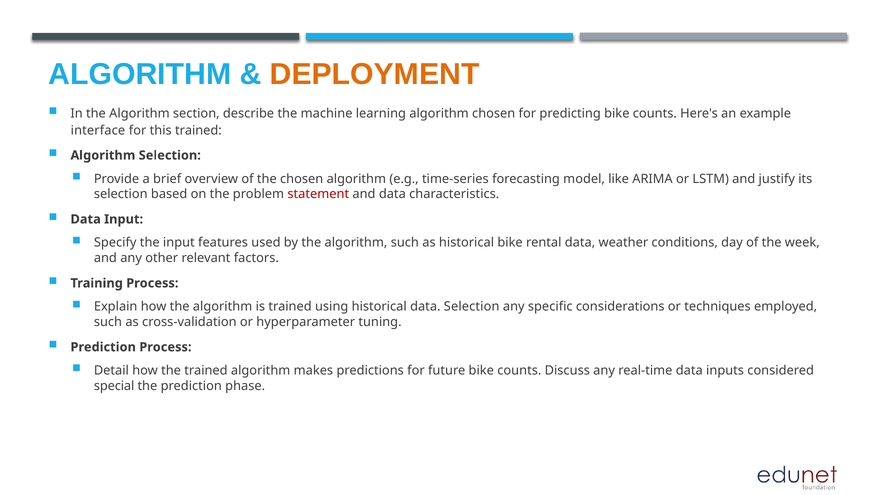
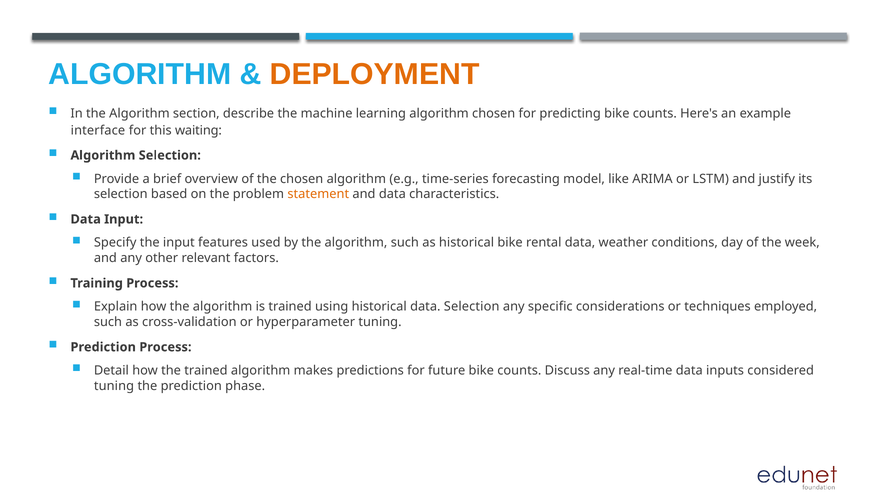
this trained: trained -> waiting
statement colour: red -> orange
special at (114, 386): special -> tuning
